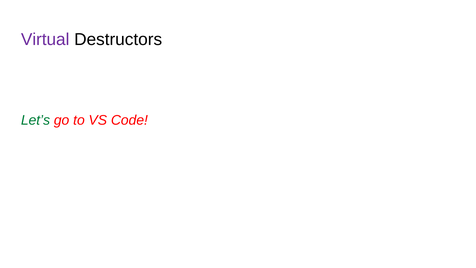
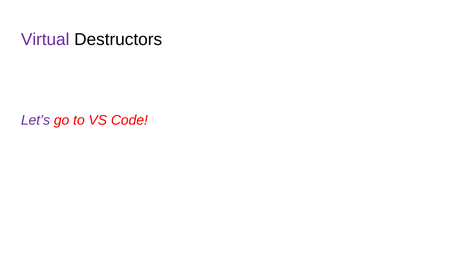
Let’s colour: green -> purple
